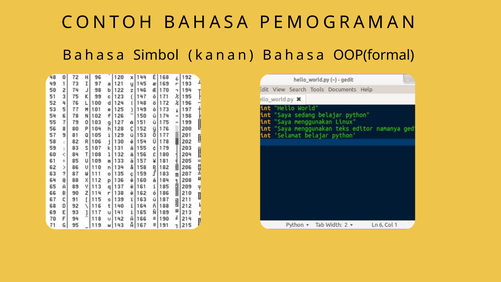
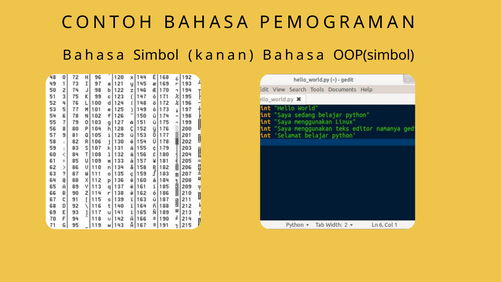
OOP(formal: OOP(formal -> OOP(simbol
